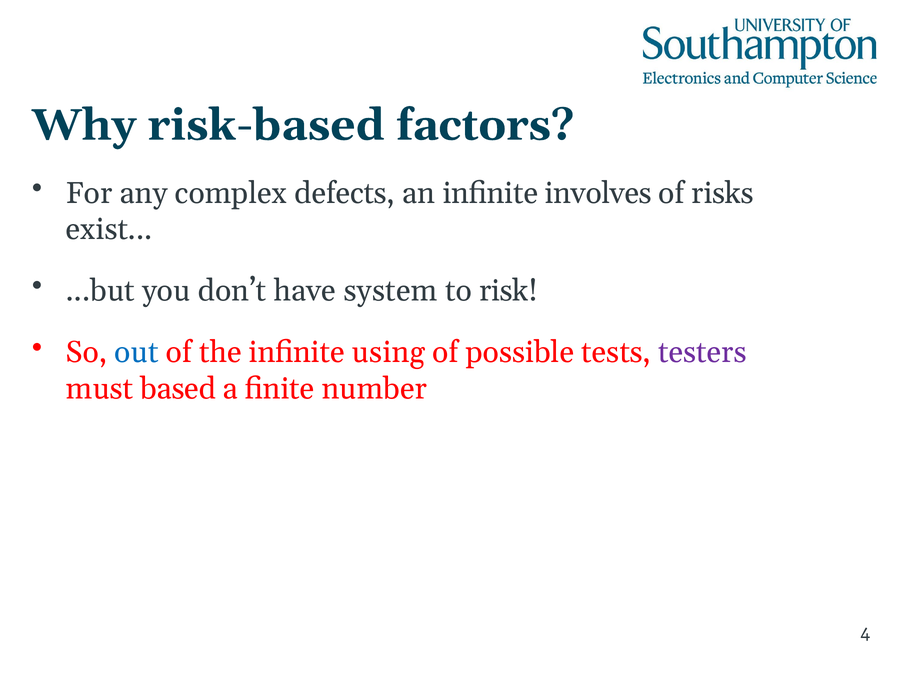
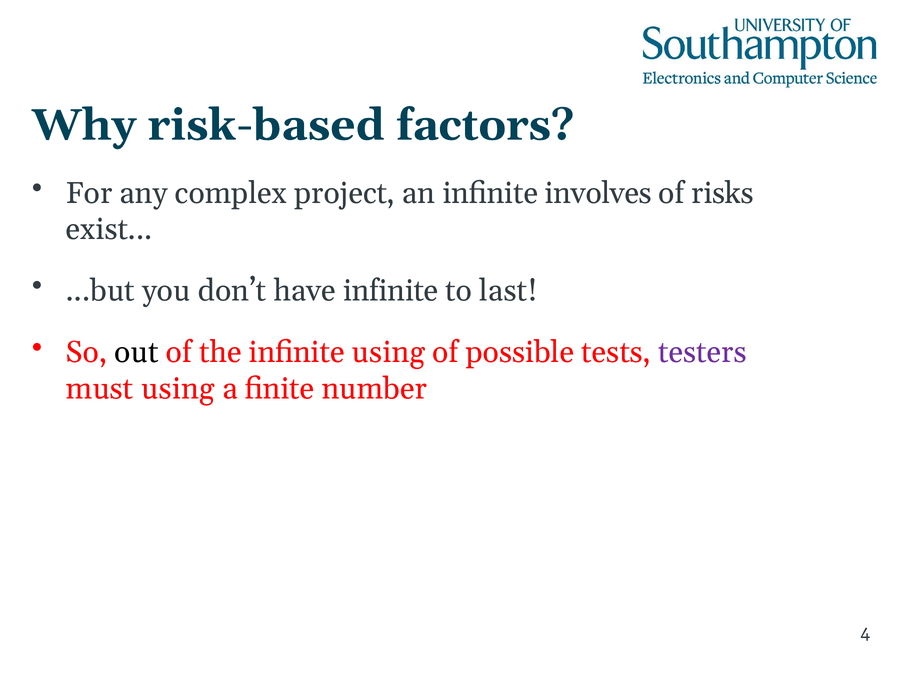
defects: defects -> project
have system: system -> infinite
risk: risk -> last
out colour: blue -> black
must based: based -> using
